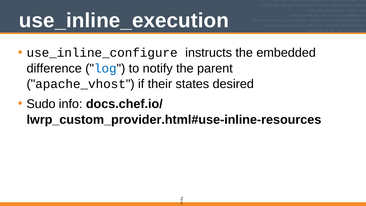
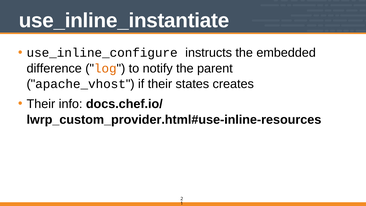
use_inline_execution: use_inline_execution -> use_inline_instantiate
log colour: blue -> orange
desired: desired -> creates
Sudo at (41, 104): Sudo -> Their
